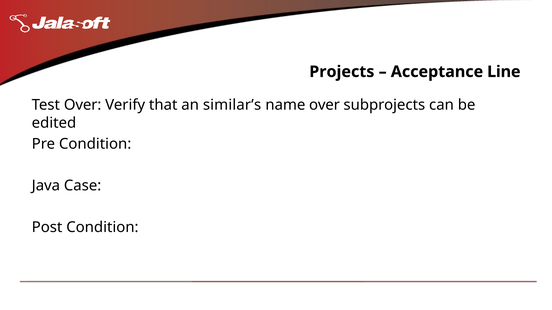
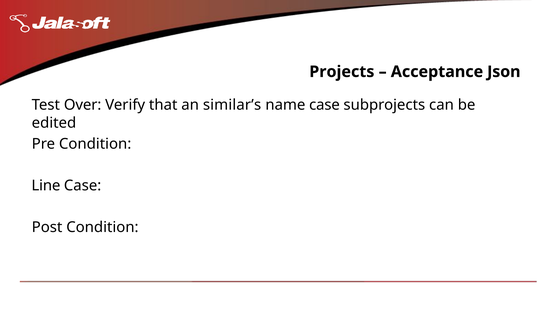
Line: Line -> Json
name over: over -> case
Java: Java -> Line
